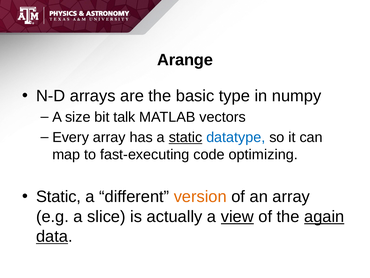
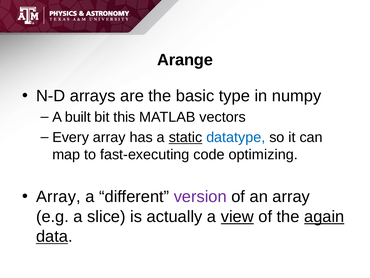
size: size -> built
talk: talk -> this
Static at (59, 196): Static -> Array
version colour: orange -> purple
